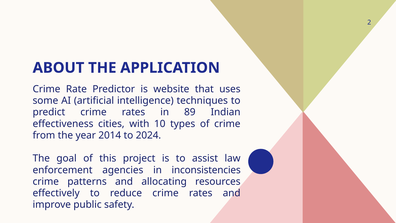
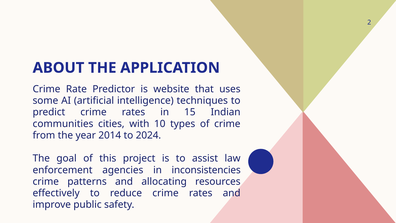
89: 89 -> 15
effectiveness: effectiveness -> communities
